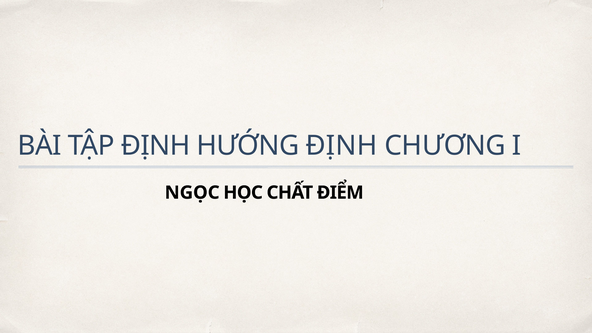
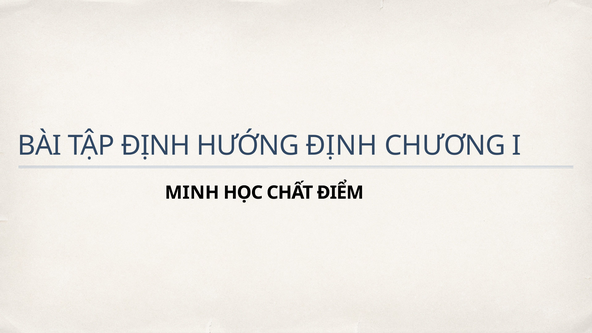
NGỌC: NGỌC -> MINH
